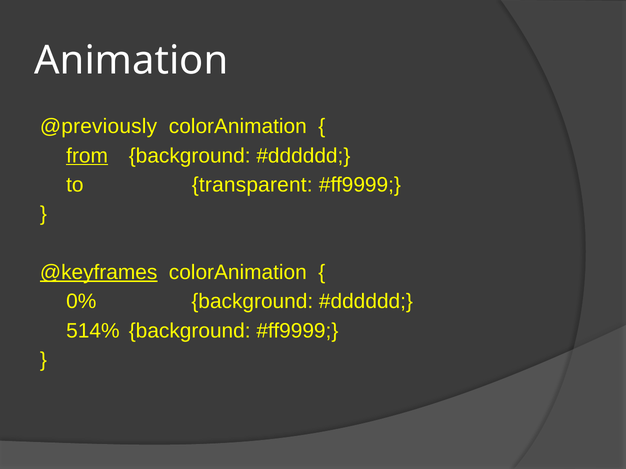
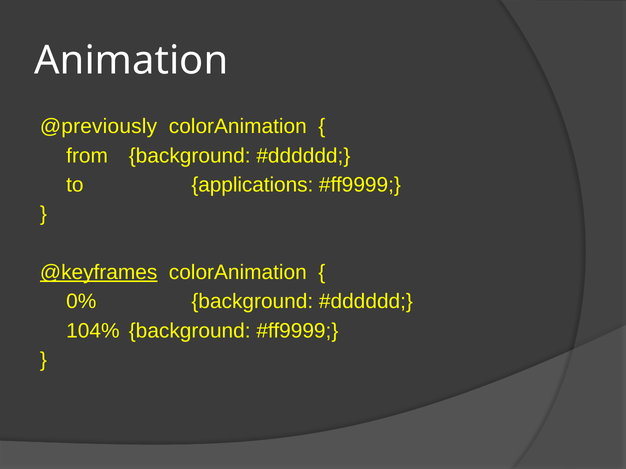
from underline: present -> none
transparent: transparent -> applications
514%: 514% -> 104%
